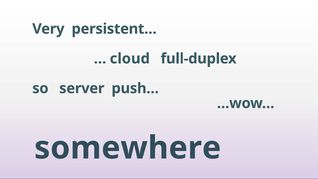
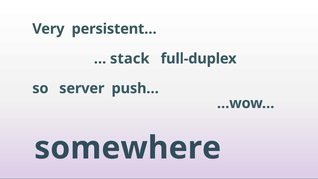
cloud: cloud -> stack
